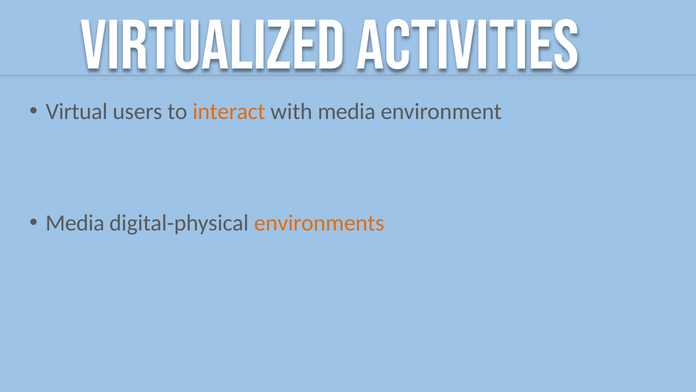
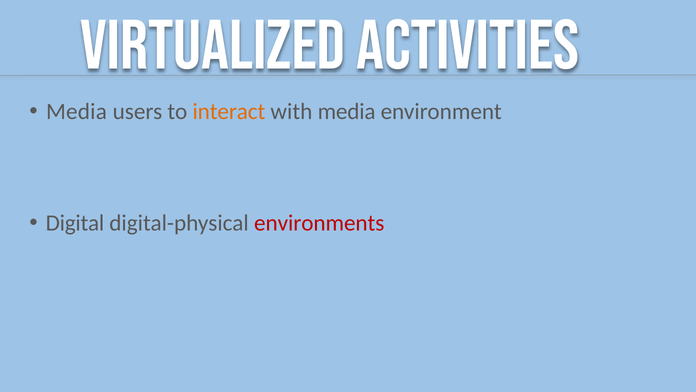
Virtual at (77, 112): Virtual -> Media
Media at (75, 223): Media -> Digital
environments colour: orange -> red
